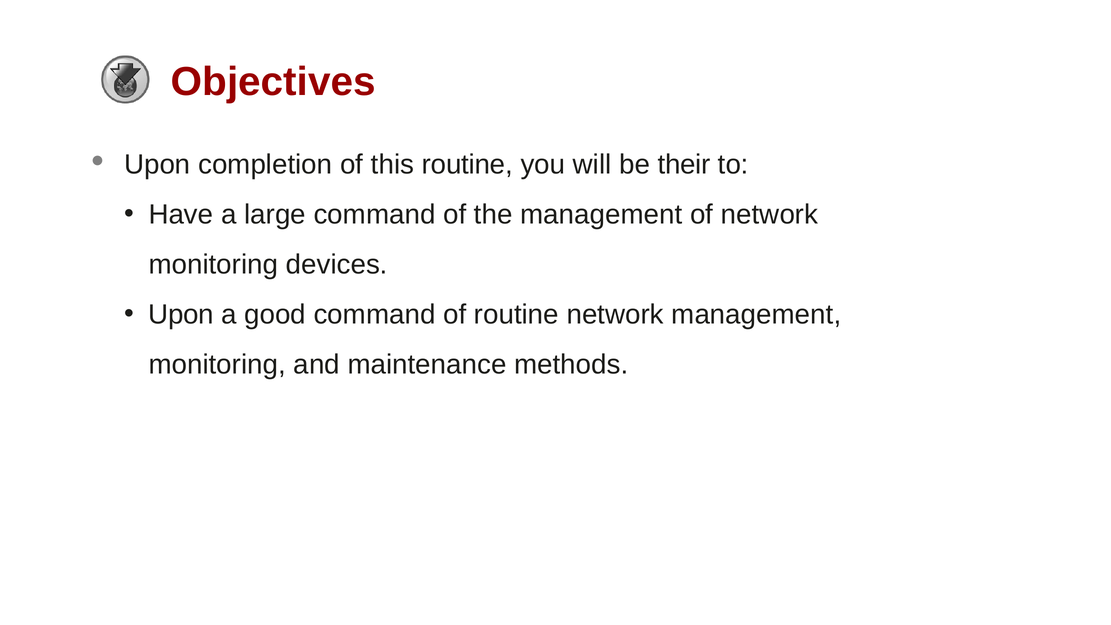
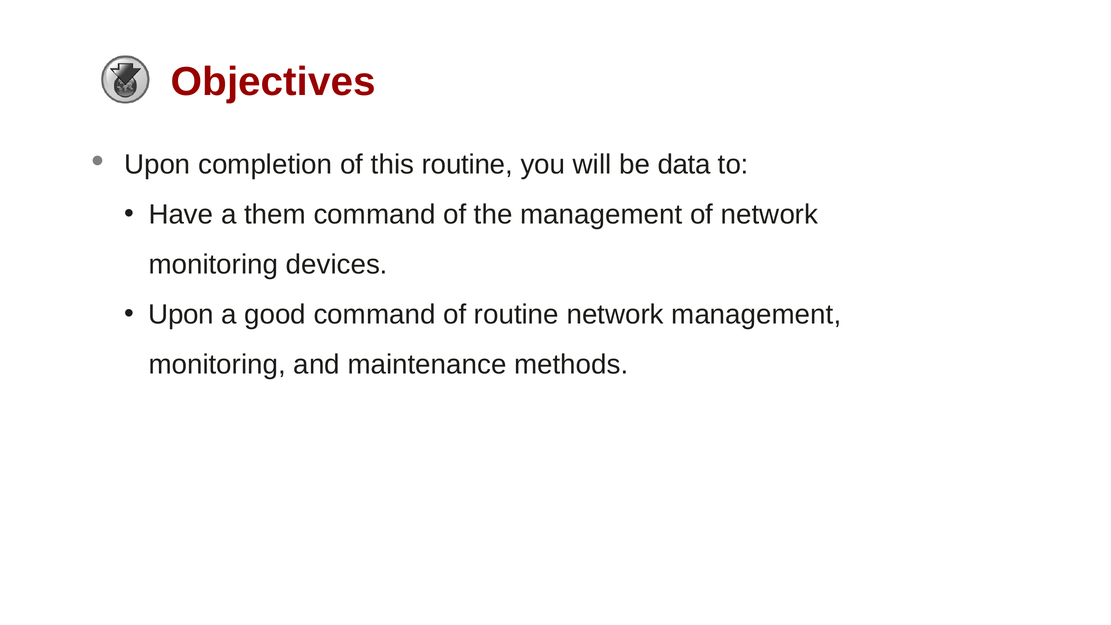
their: their -> data
large: large -> them
